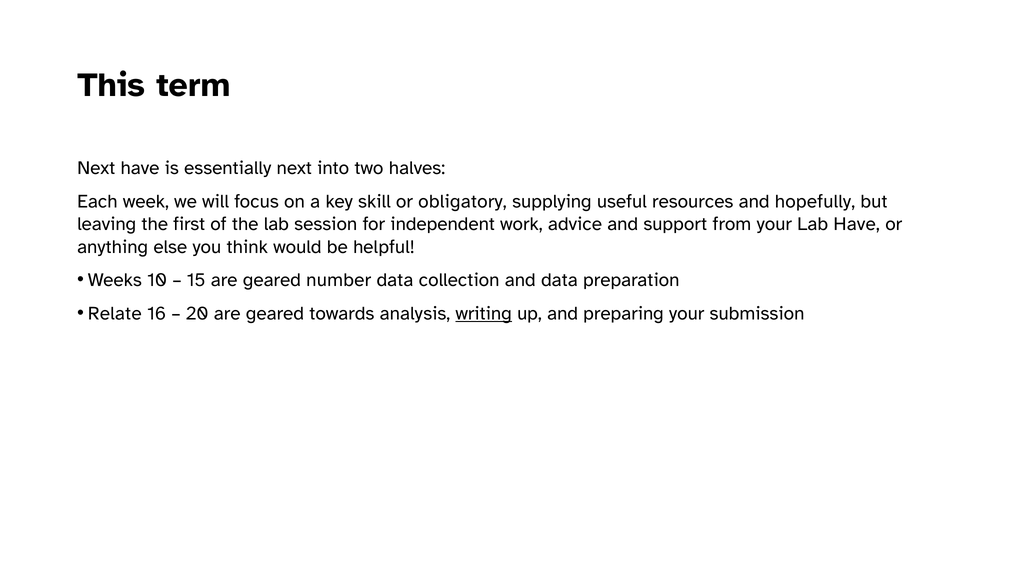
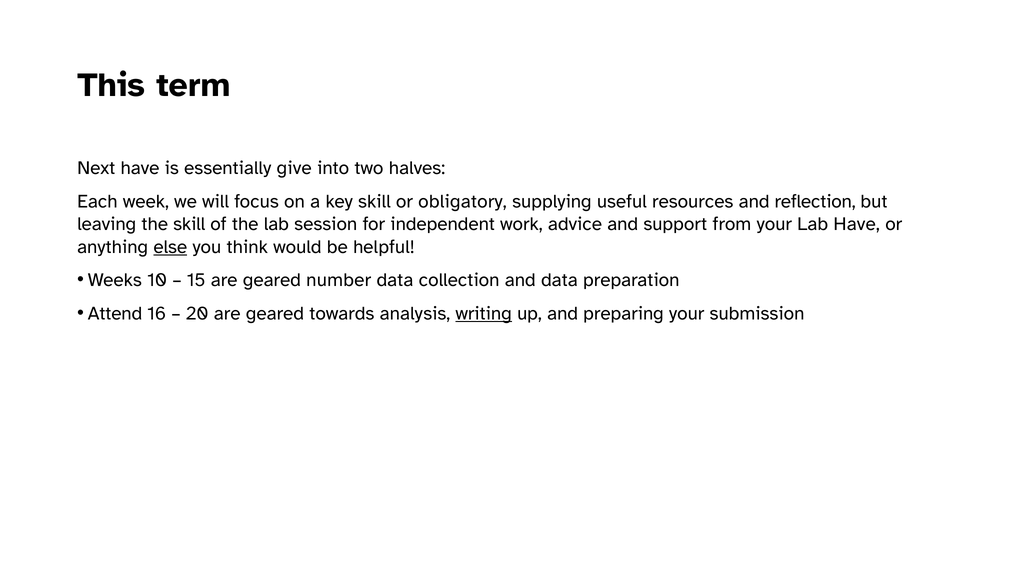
essentially next: next -> give
hopefully: hopefully -> reflection
the first: first -> skill
else underline: none -> present
Relate: Relate -> Attend
